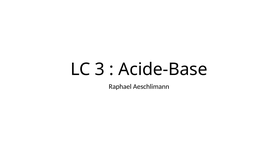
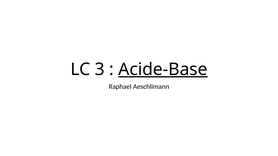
Acide-Base underline: none -> present
